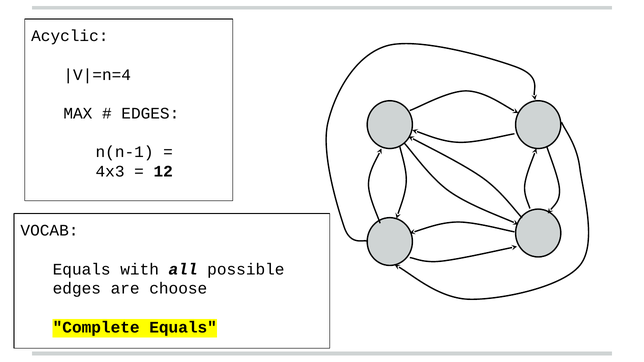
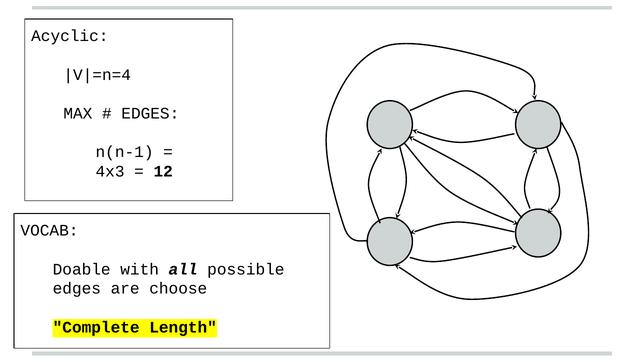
Equals at (82, 269): Equals -> Doable
Complete Equals: Equals -> Length
